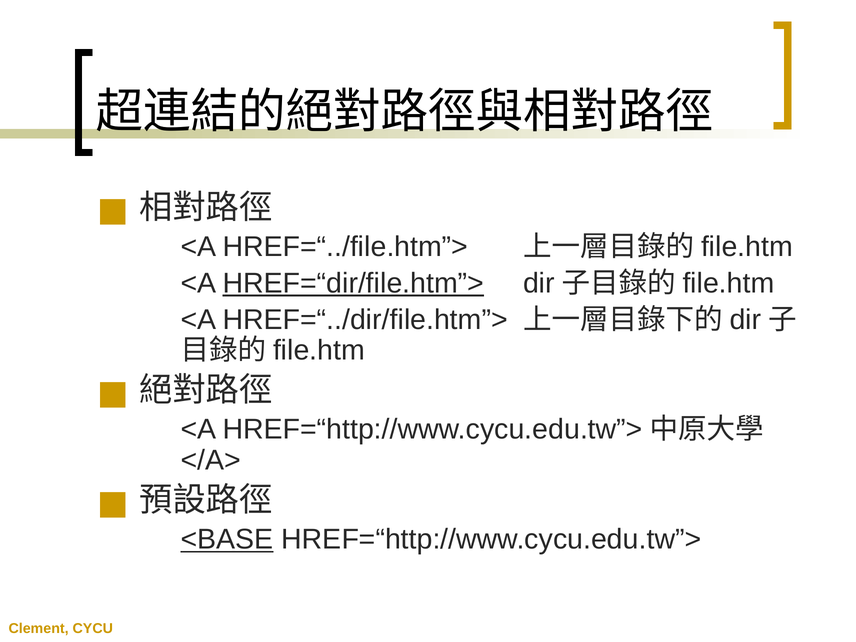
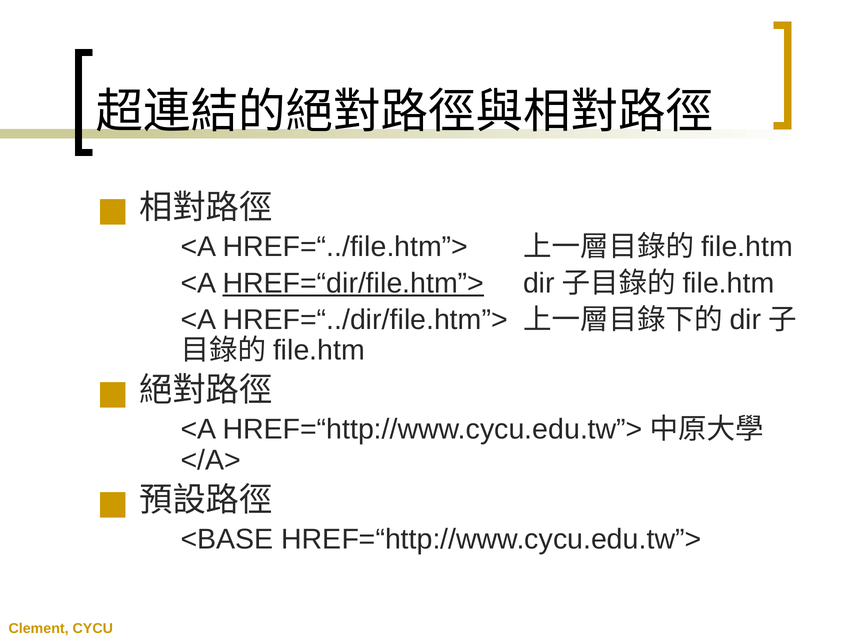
<BASE underline: present -> none
